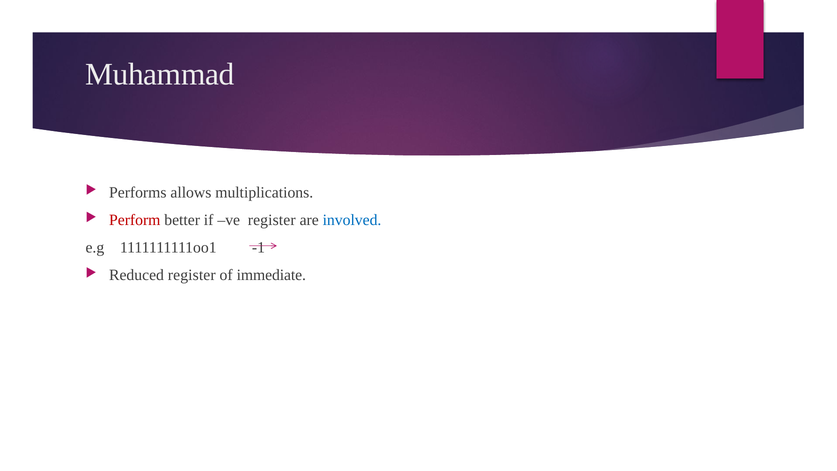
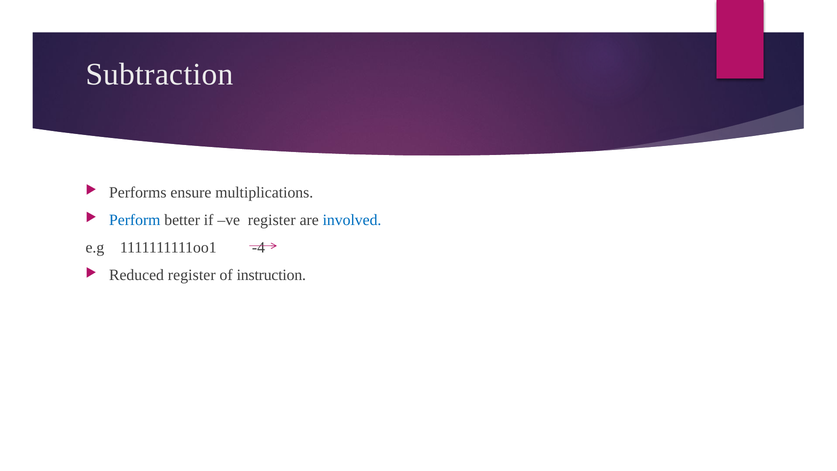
Muhammad: Muhammad -> Subtraction
allows: allows -> ensure
Perform colour: red -> blue
-1: -1 -> -4
immediate: immediate -> instruction
